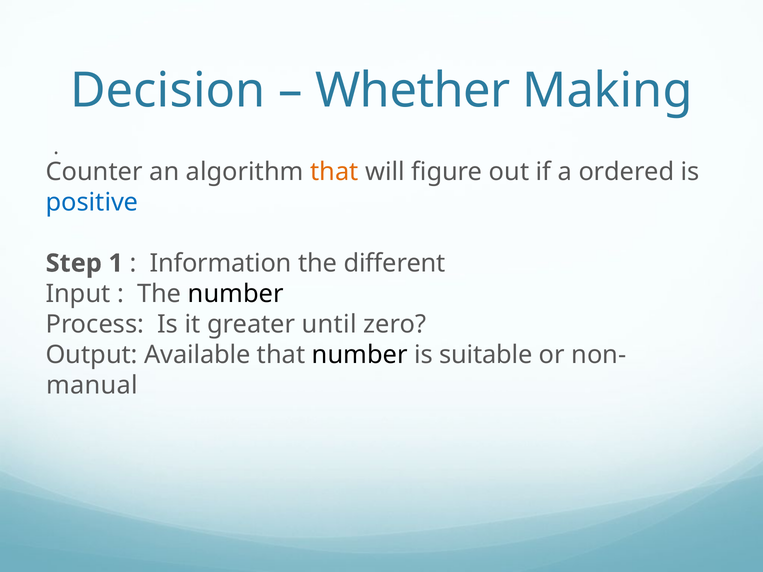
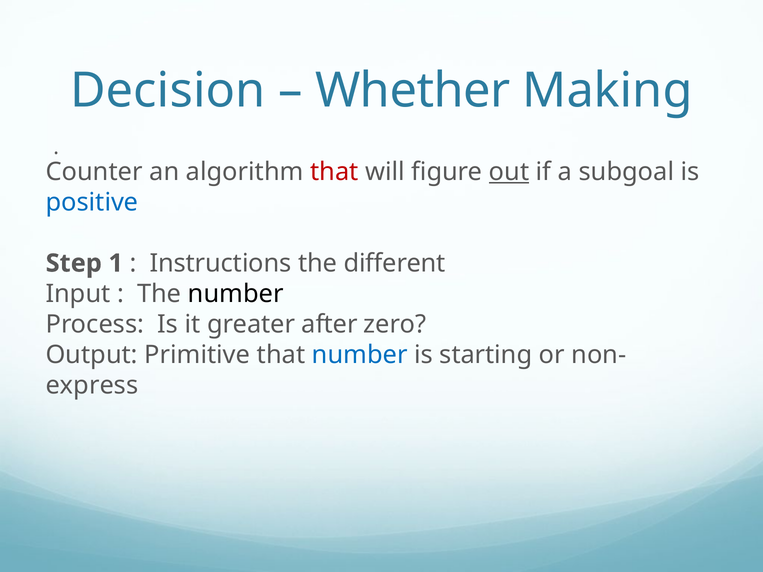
that at (334, 172) colour: orange -> red
out underline: none -> present
ordered: ordered -> subgoal
Information: Information -> Instructions
until: until -> after
Available: Available -> Primitive
number at (360, 355) colour: black -> blue
suitable: suitable -> starting
manual: manual -> express
